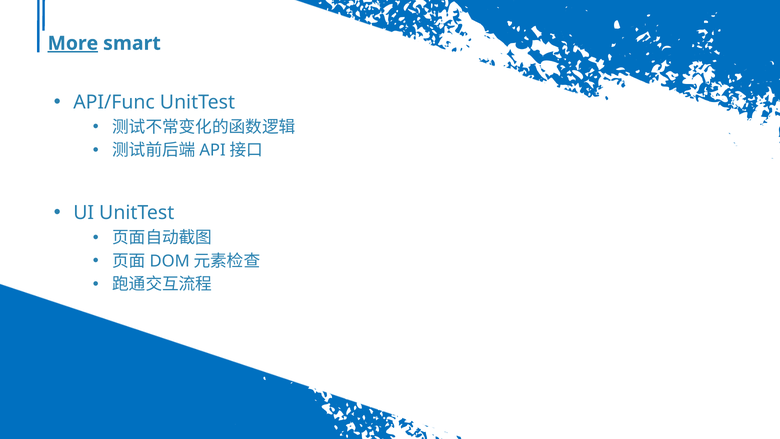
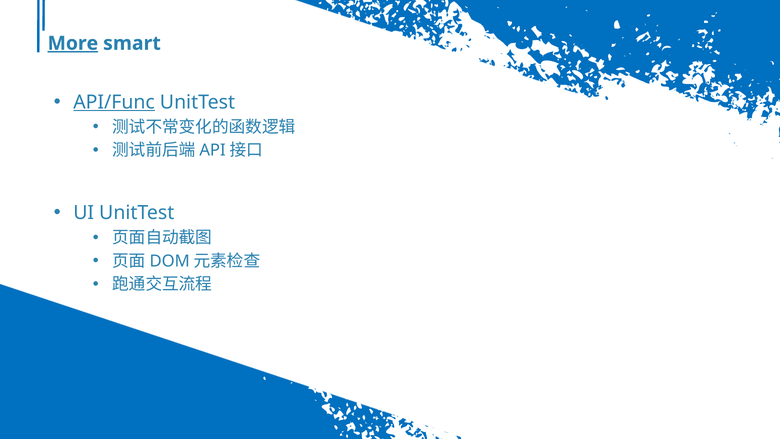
API/Func underline: none -> present
